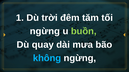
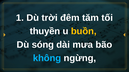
ngừng at (45, 31): ngừng -> thuyền
buồn colour: light green -> yellow
quay: quay -> sóng
